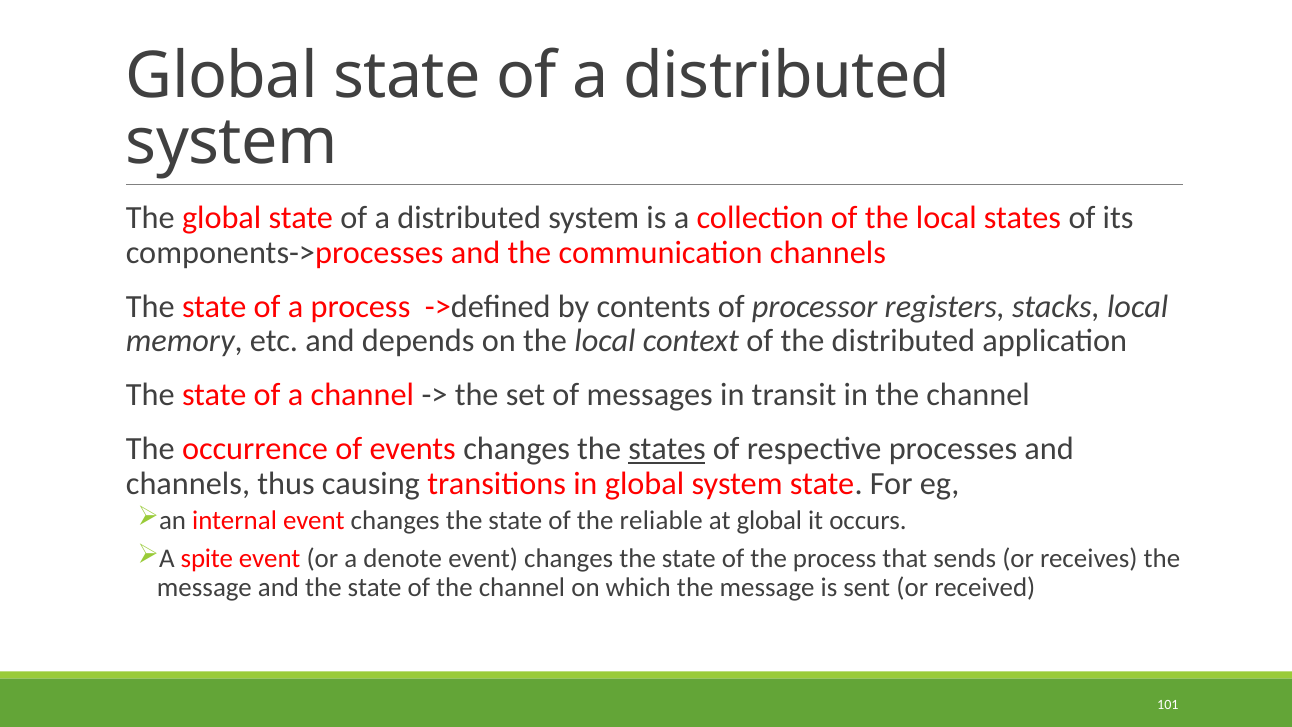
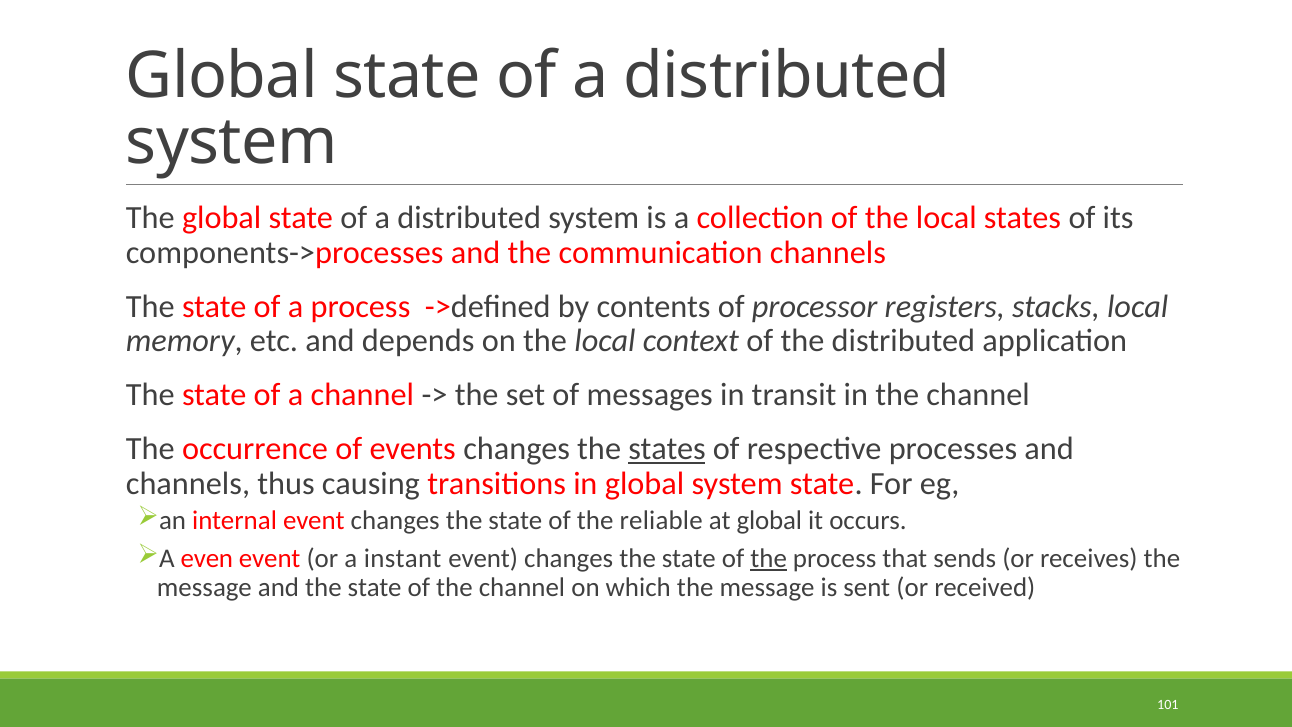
spite: spite -> even
denote: denote -> instant
the at (769, 558) underline: none -> present
